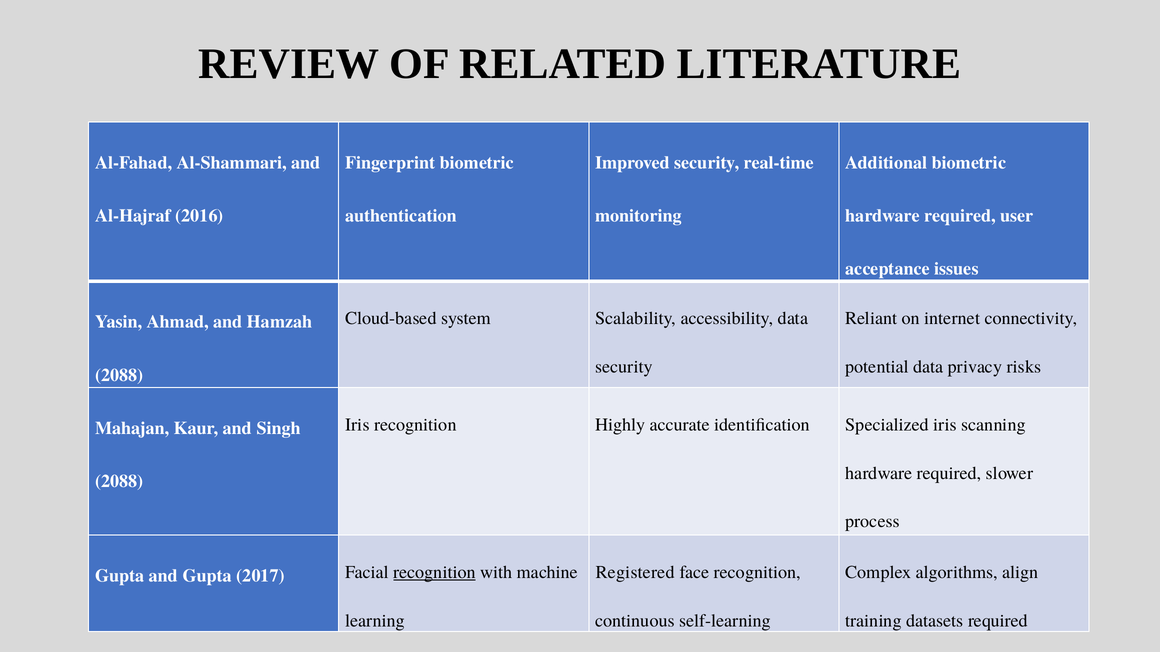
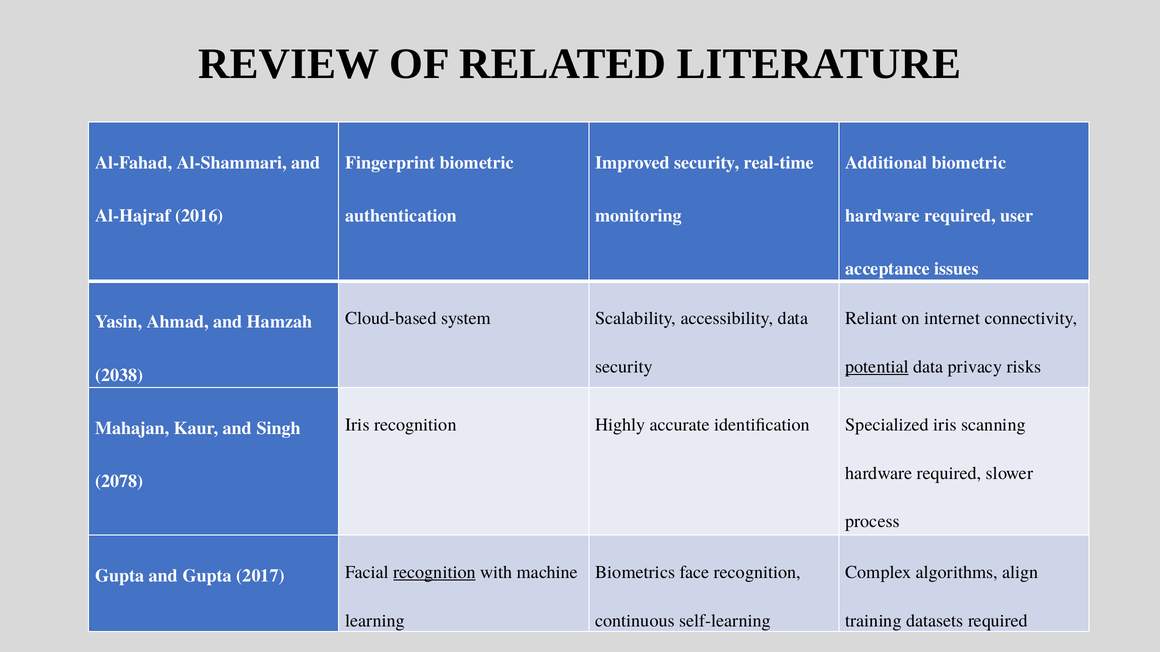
potential underline: none -> present
2088 at (119, 375): 2088 -> 2038
2088 at (119, 482): 2088 -> 2078
Registered: Registered -> Biometrics
